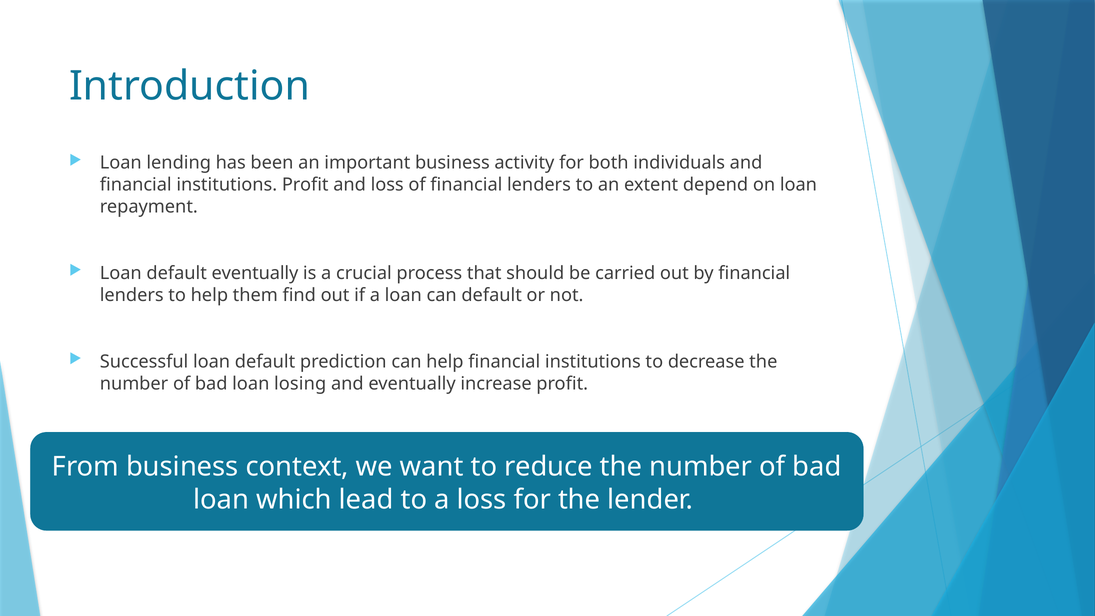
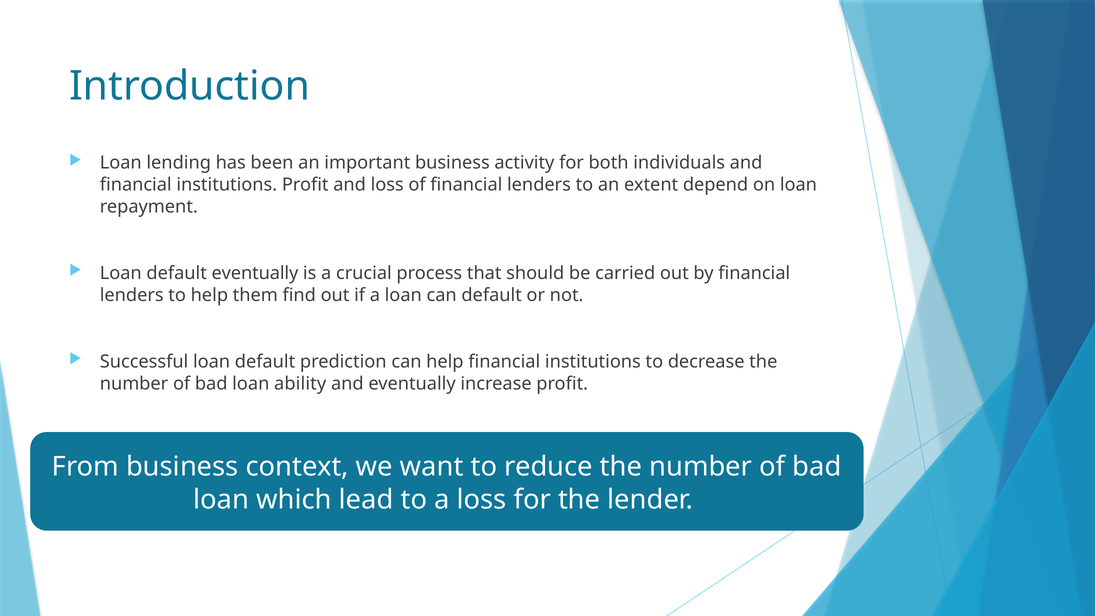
loan losing: losing -> ability
